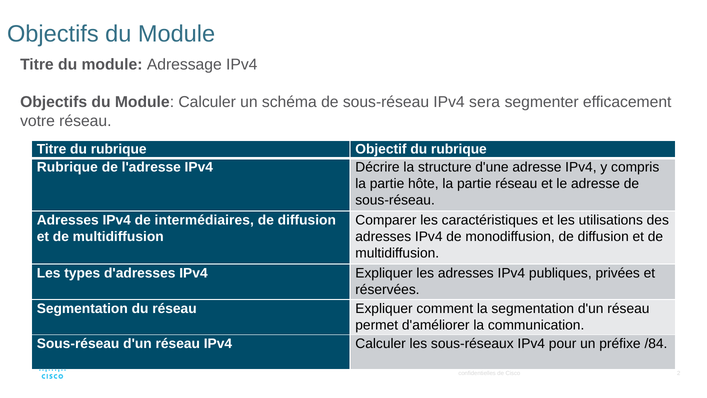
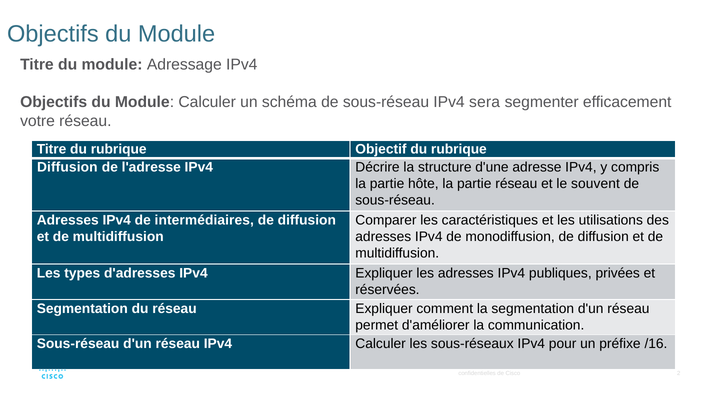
Rubrique at (67, 167): Rubrique -> Diffusion
le adresse: adresse -> souvent
/84: /84 -> /16
